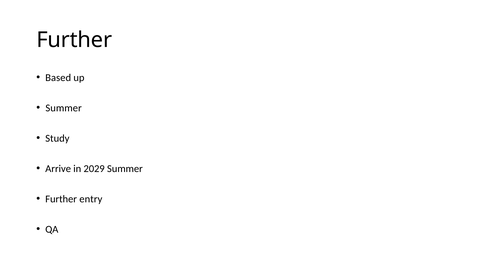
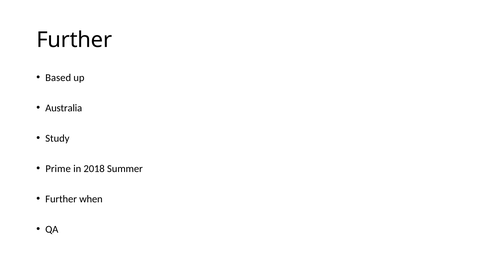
Summer at (64, 108): Summer -> Australia
Arrive: Arrive -> Prime
2029: 2029 -> 2018
entry: entry -> when
